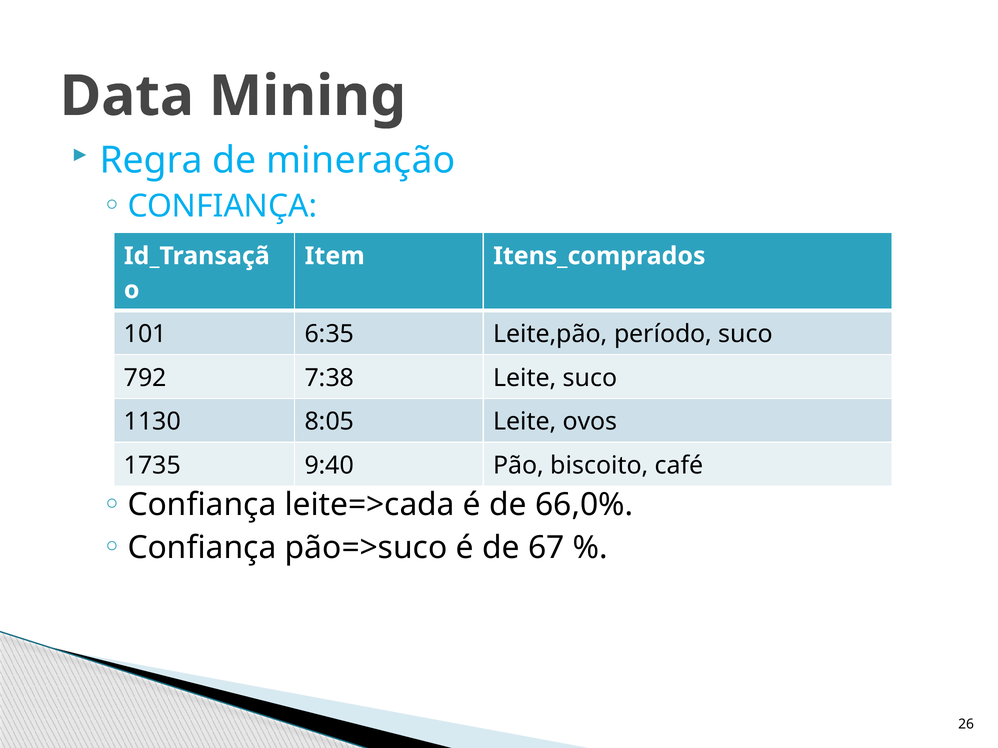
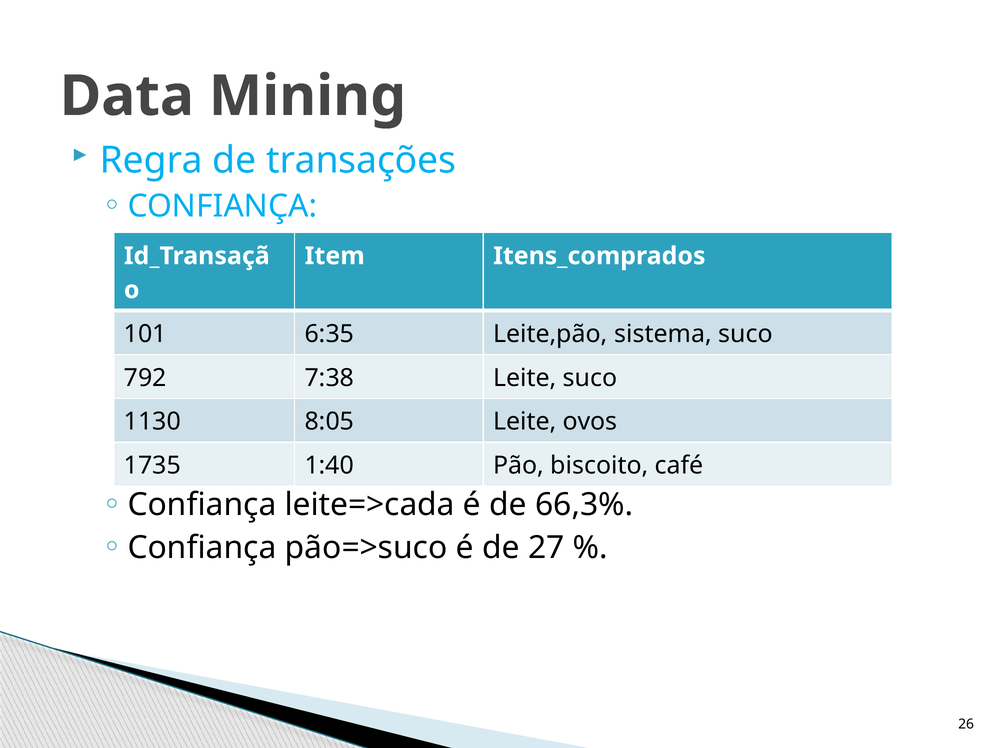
mineração: mineração -> transações
período: período -> sistema
9:40: 9:40 -> 1:40
66,0%: 66,0% -> 66,3%
67: 67 -> 27
